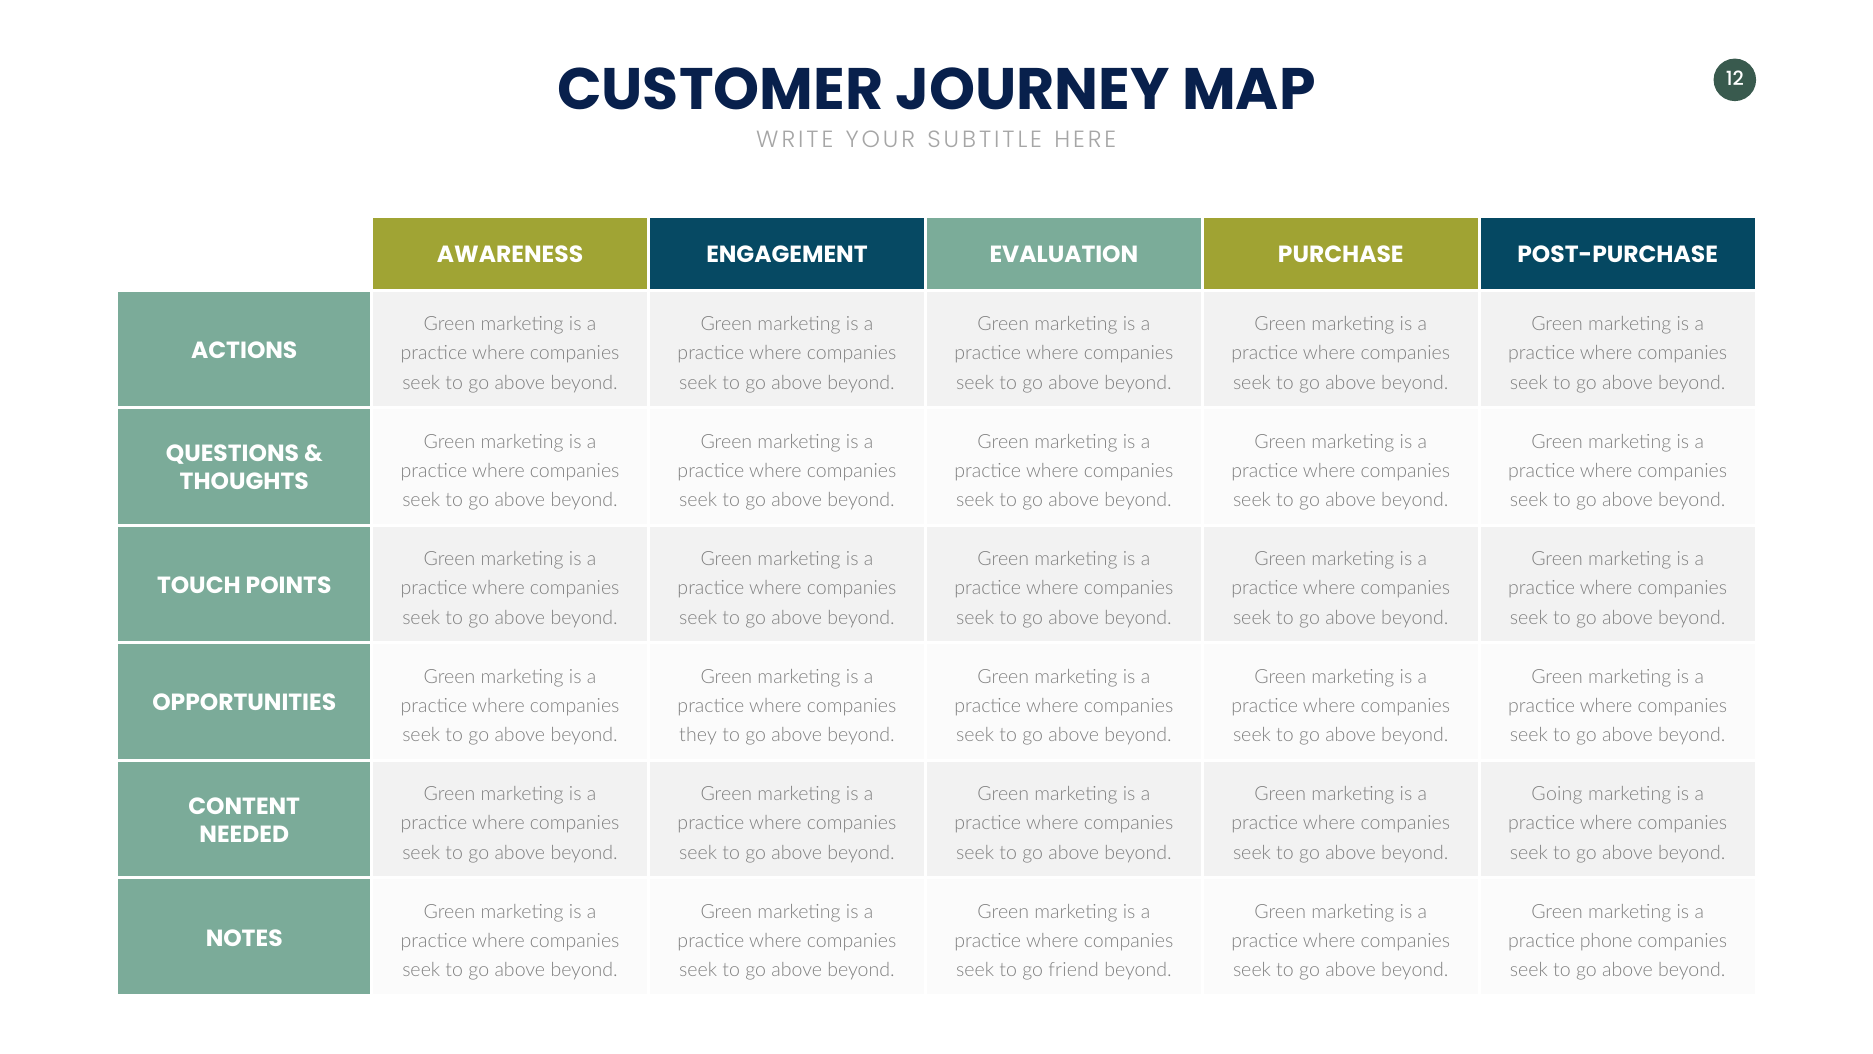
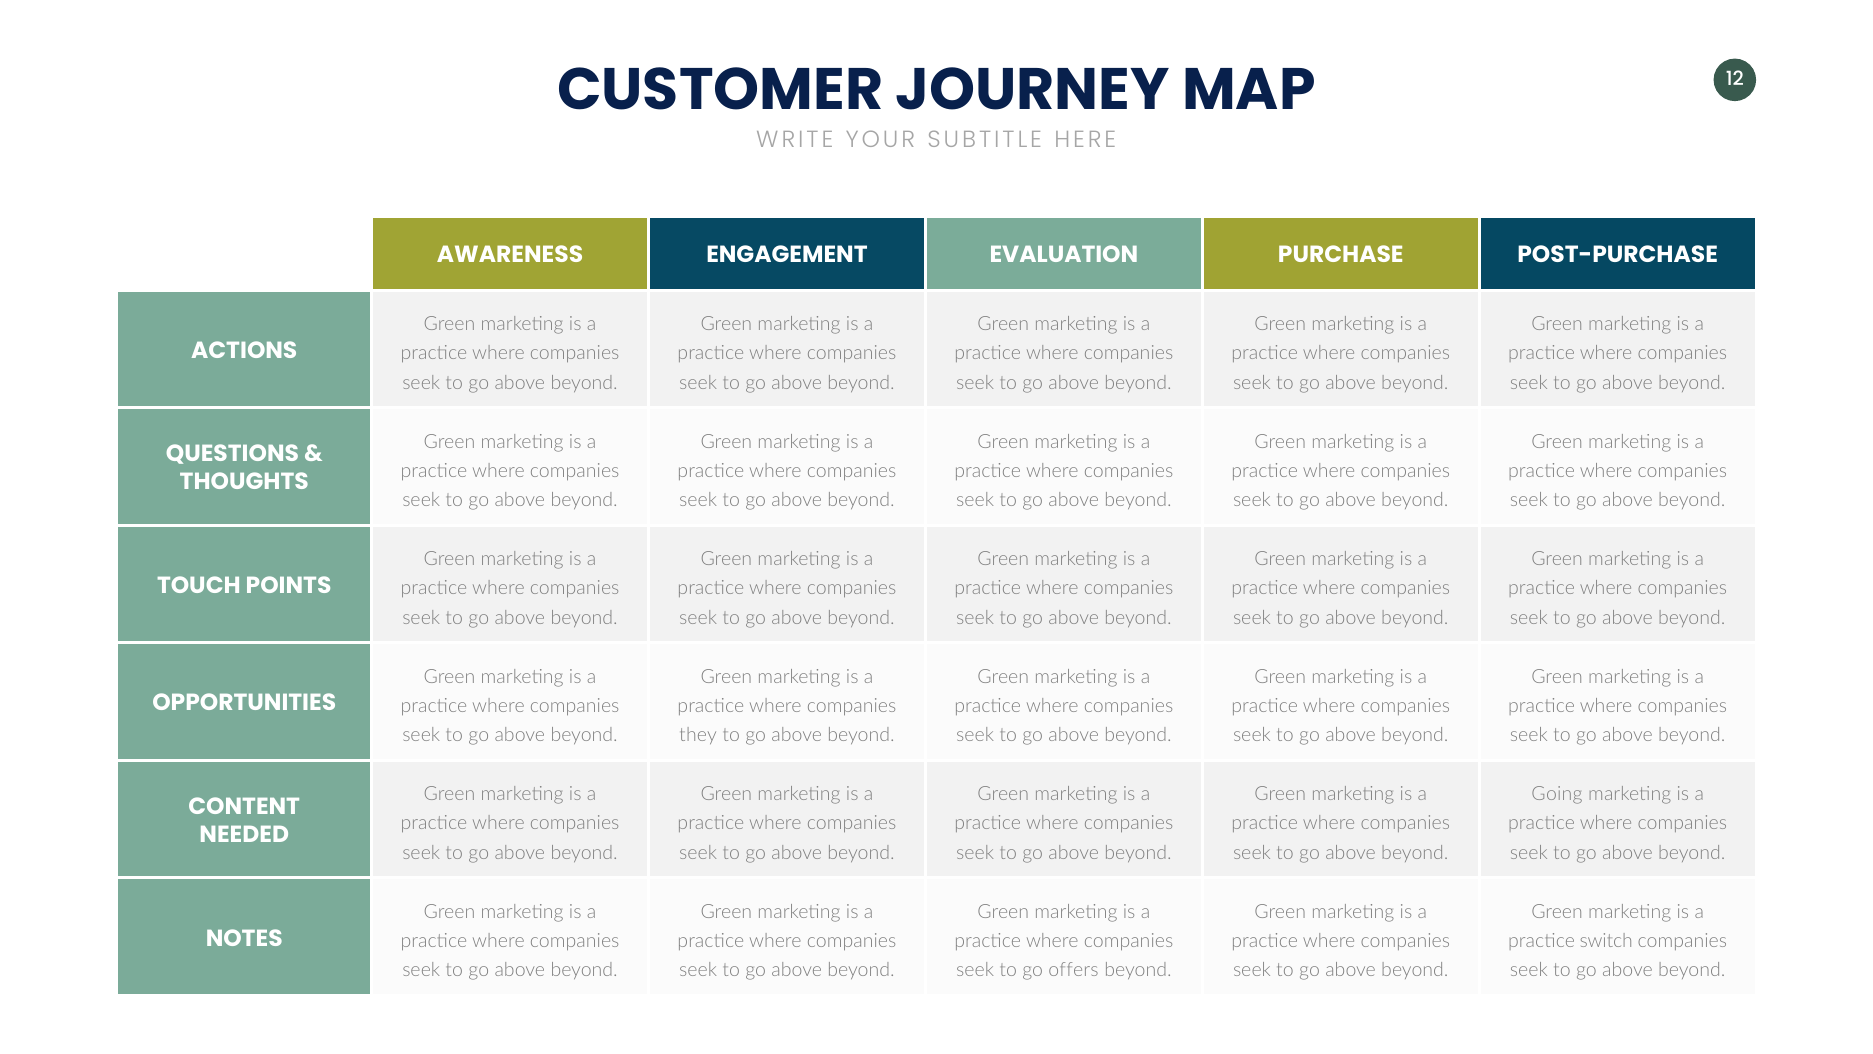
phone: phone -> switch
friend: friend -> offers
